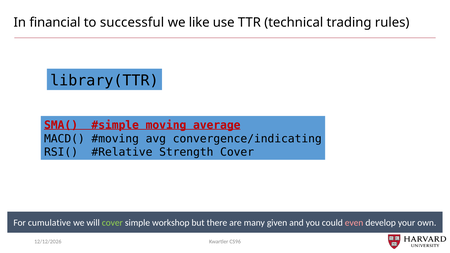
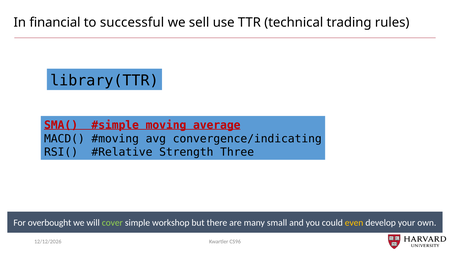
like: like -> sell
Strength Cover: Cover -> Three
cumulative: cumulative -> overbought
given: given -> small
even colour: pink -> yellow
